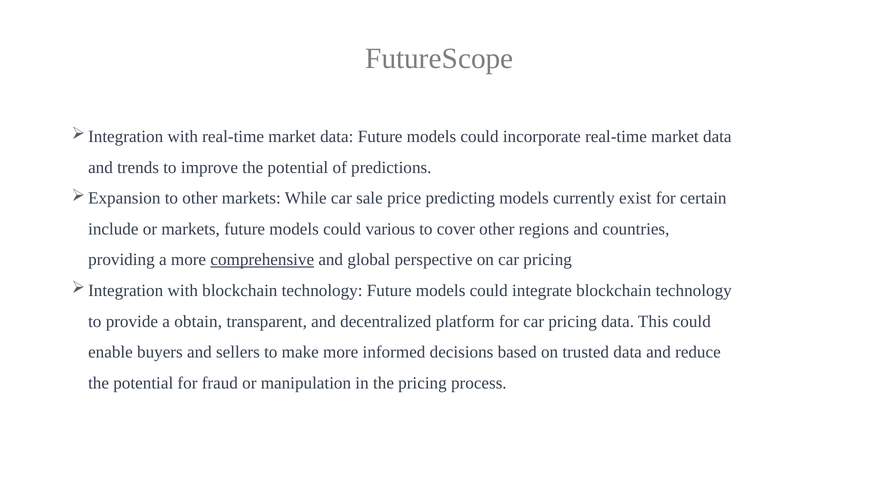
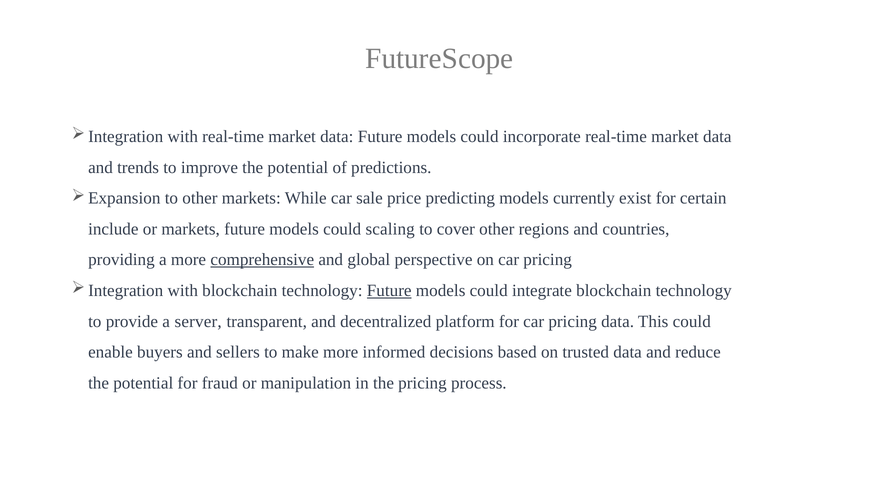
various: various -> scaling
Future at (389, 291) underline: none -> present
obtain: obtain -> server
